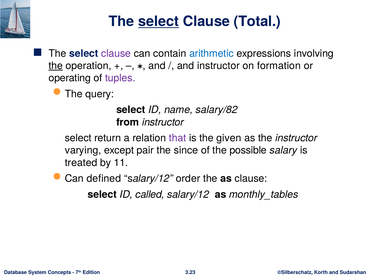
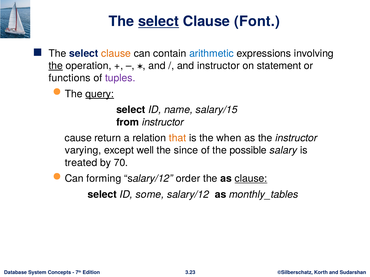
Total: Total -> Font
clause at (116, 53) colour: purple -> orange
formation: formation -> statement
operating: operating -> functions
query underline: none -> present
salary/82: salary/82 -> salary/15
select at (78, 138): select -> cause
that colour: purple -> orange
given: given -> when
pair: pair -> well
11: 11 -> 70
defined: defined -> forming
clause at (251, 179) underline: none -> present
called: called -> some
